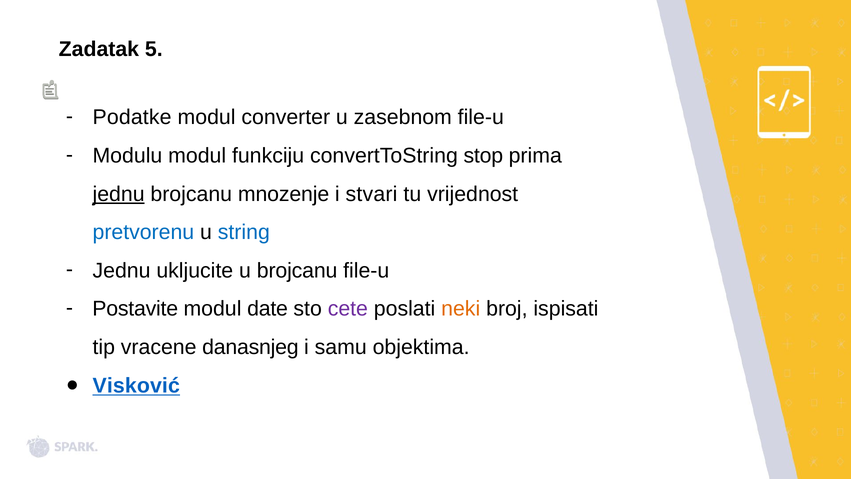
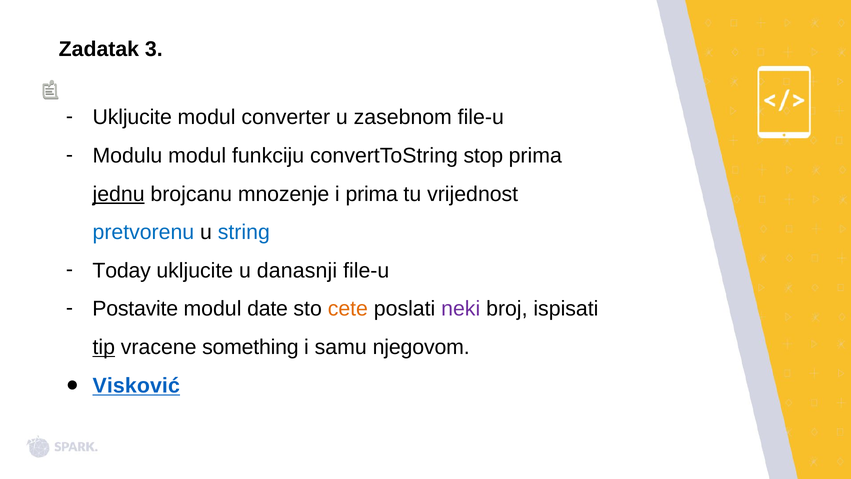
5: 5 -> 3
Podatke at (132, 117): Podatke -> Ukljucite
i stvari: stvari -> prima
Jednu at (122, 270): Jednu -> Today
u brojcanu: brojcanu -> danasnji
cete colour: purple -> orange
neki colour: orange -> purple
tip underline: none -> present
danasnjeg: danasnjeg -> something
objektima: objektima -> njegovom
